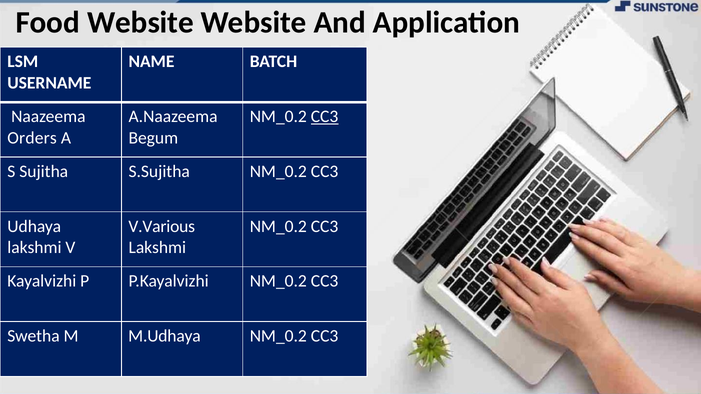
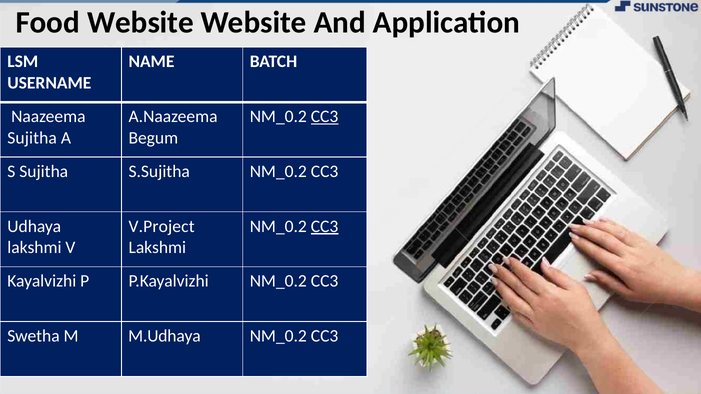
Orders at (32, 138): Orders -> Sujitha
V.Various: V.Various -> V.Project
CC3 at (325, 226) underline: none -> present
